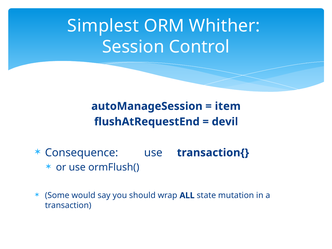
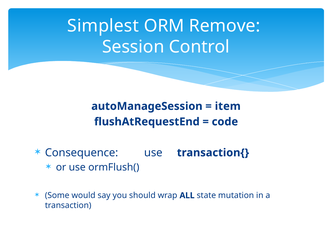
Whither: Whither -> Remove
devil: devil -> code
